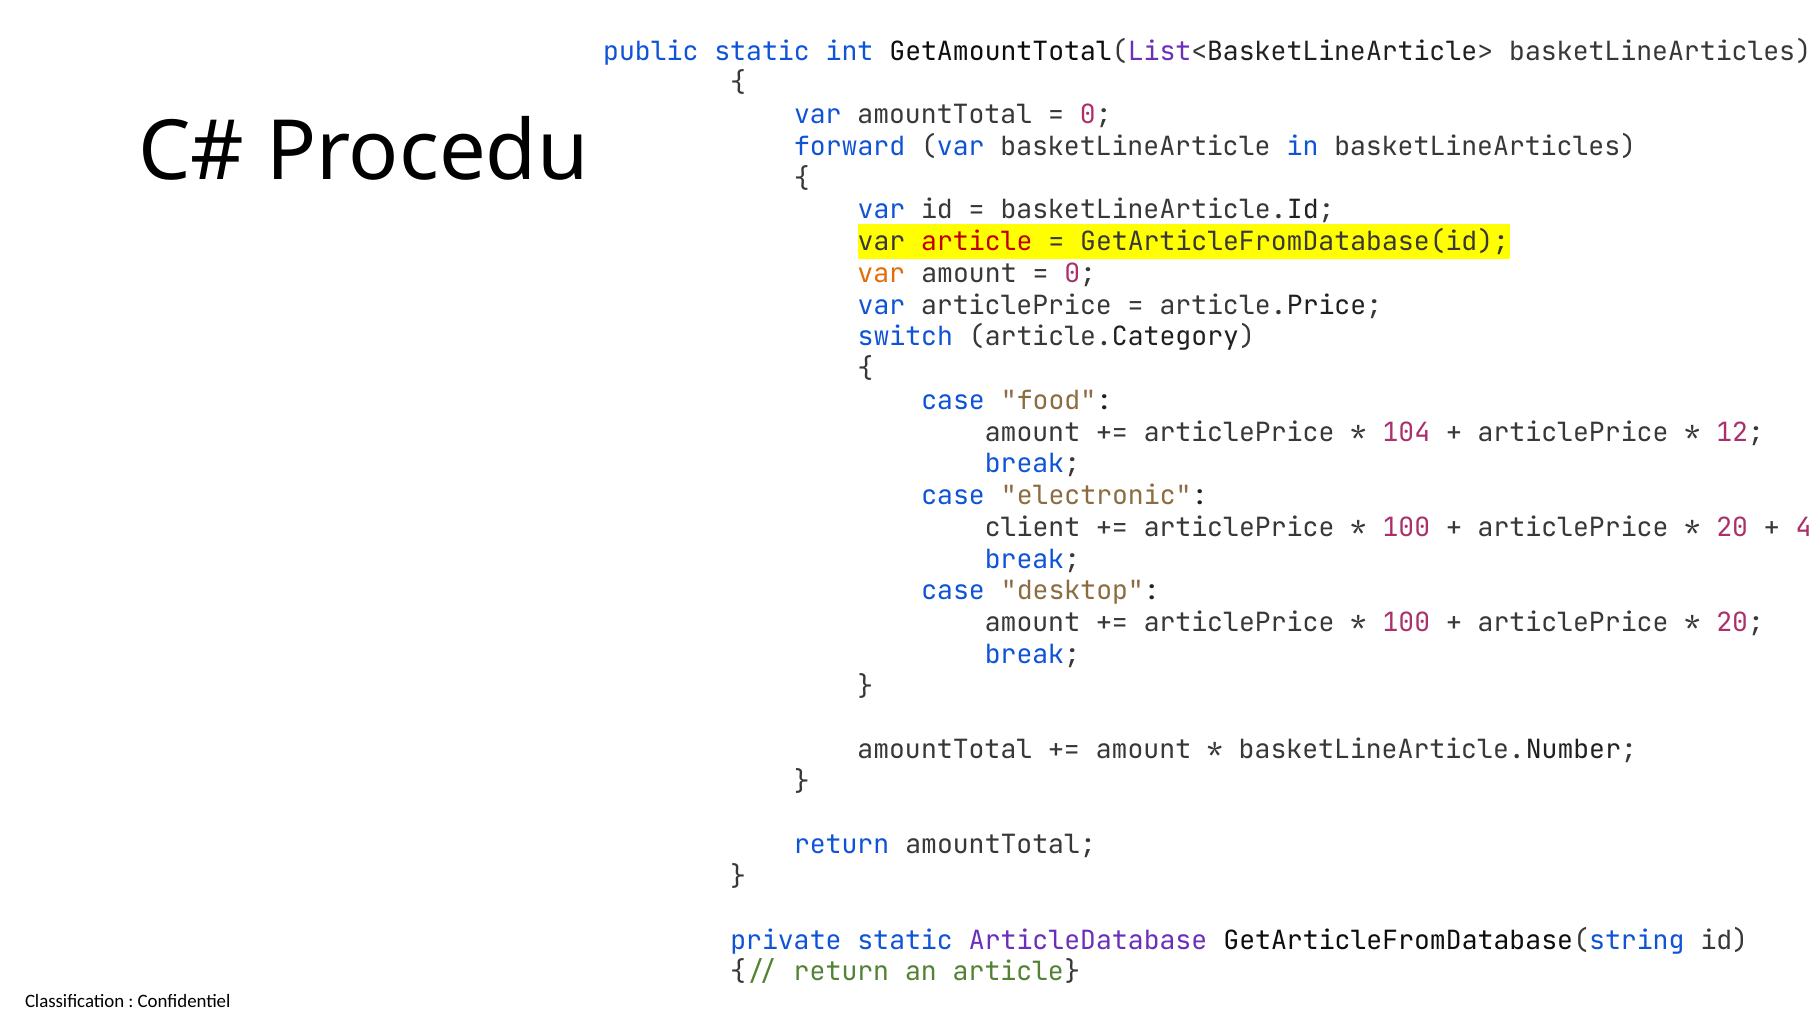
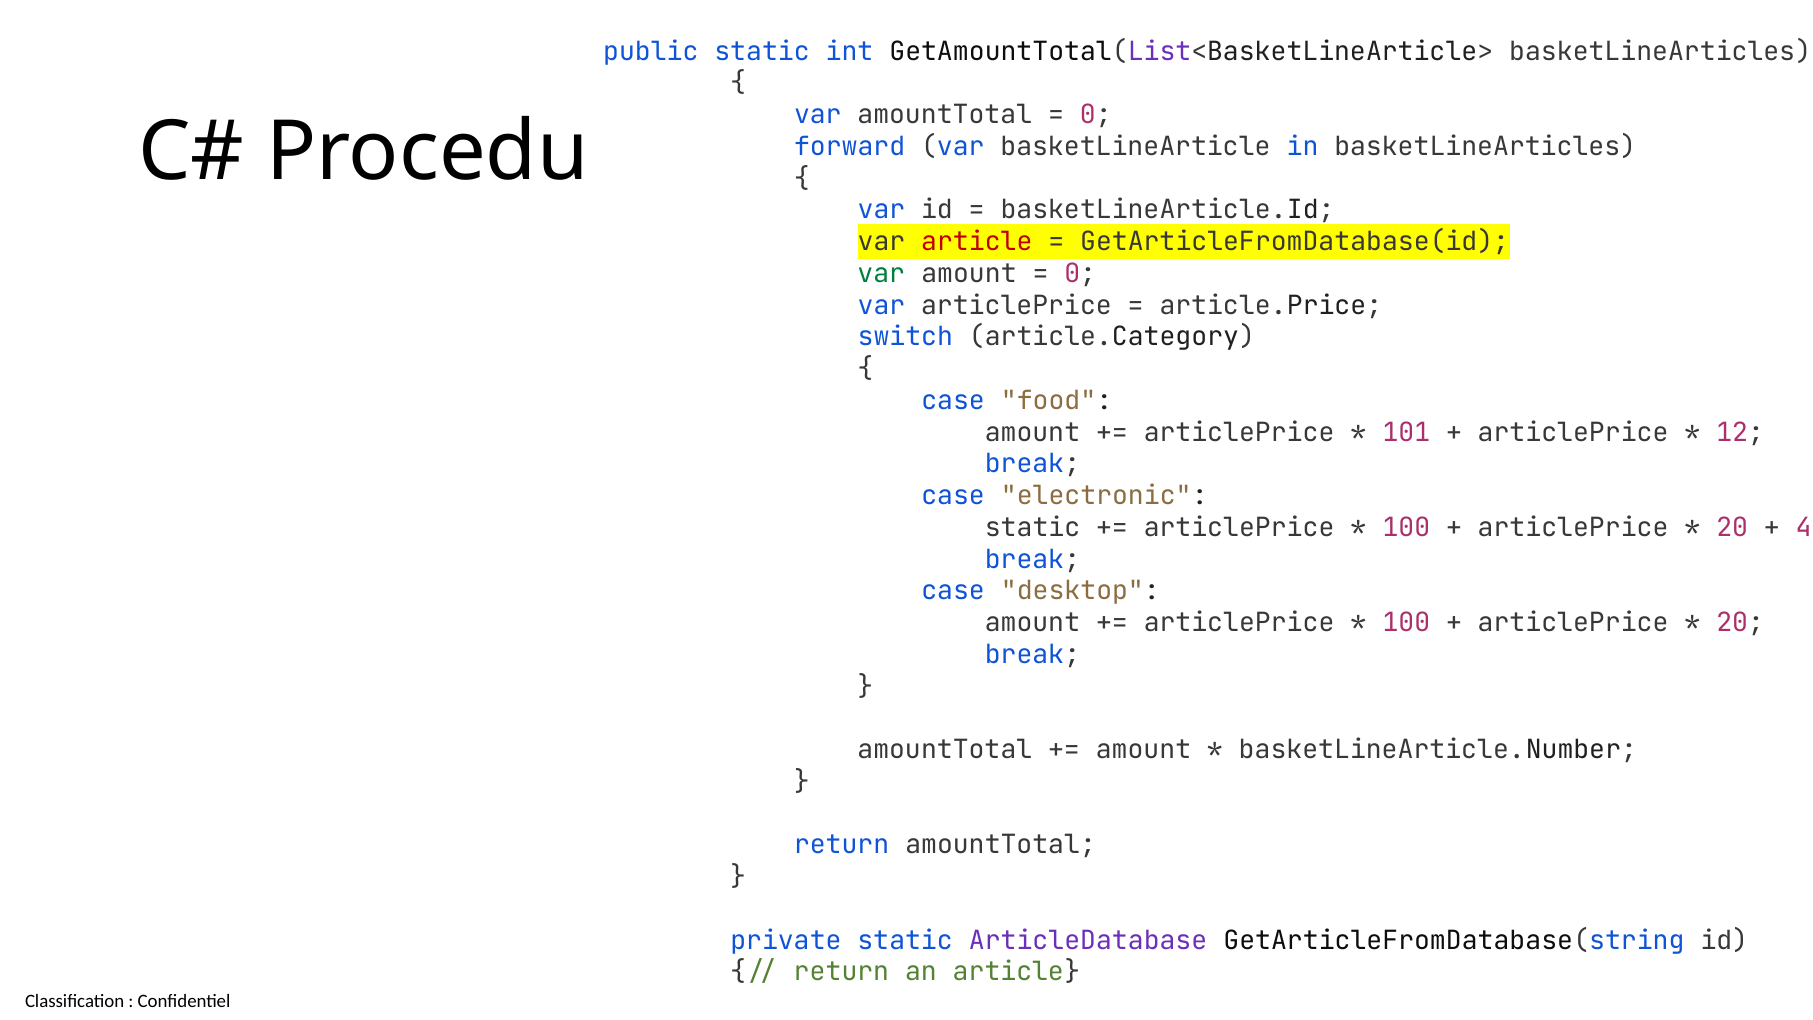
var at (881, 274) colour: orange -> green
104: 104 -> 101
client at (1033, 528): client -> static
